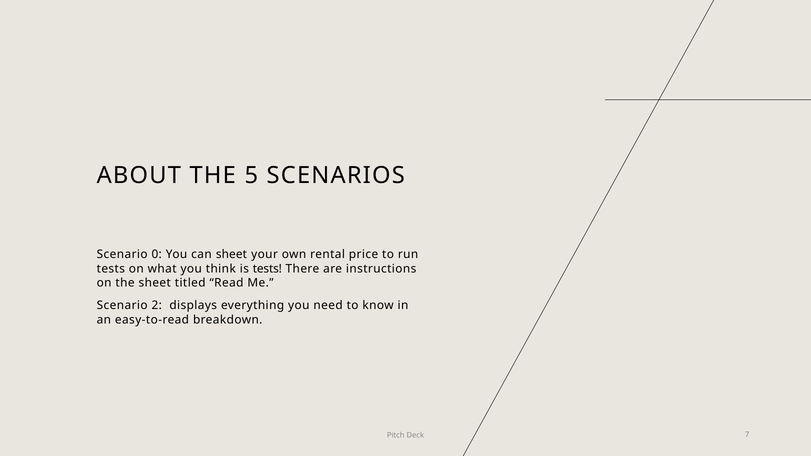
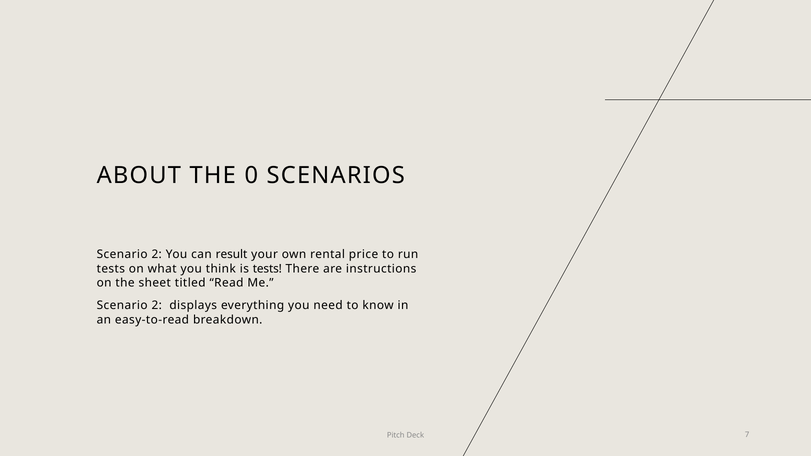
5: 5 -> 0
0 at (157, 255): 0 -> 2
can sheet: sheet -> result
